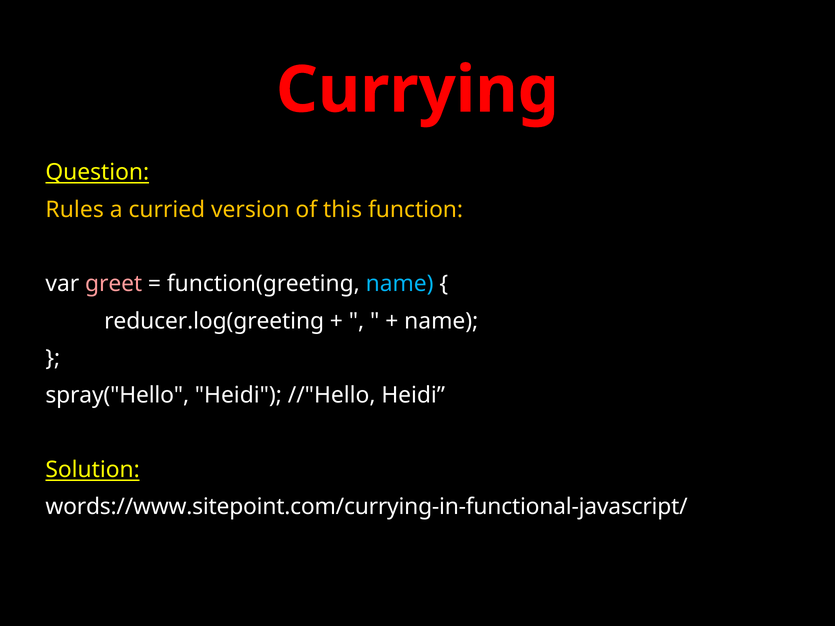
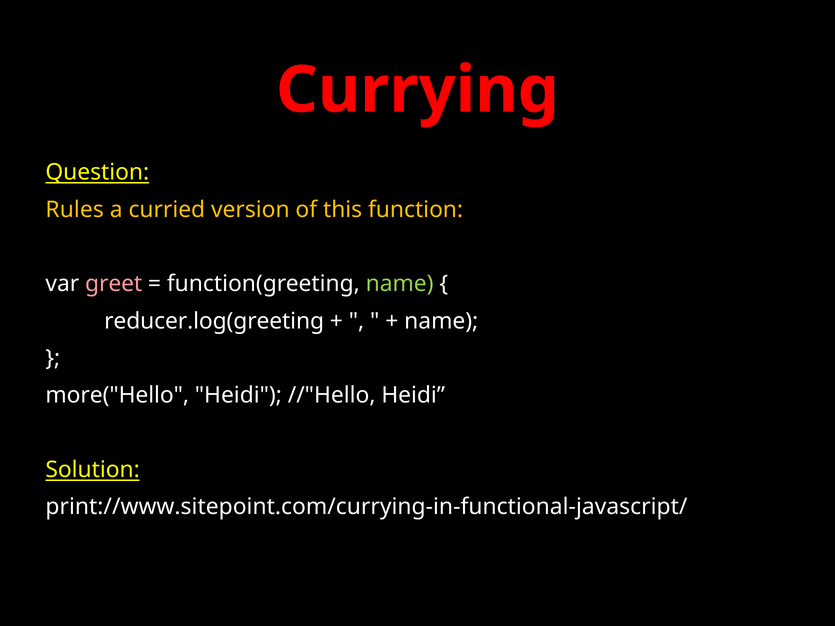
name at (400, 284) colour: light blue -> light green
spray("Hello: spray("Hello -> more("Hello
words://www.sitepoint.com/currying-in-functional-javascript/: words://www.sitepoint.com/currying-in-functional-javascript/ -> print://www.sitepoint.com/currying-in-functional-javascript/
